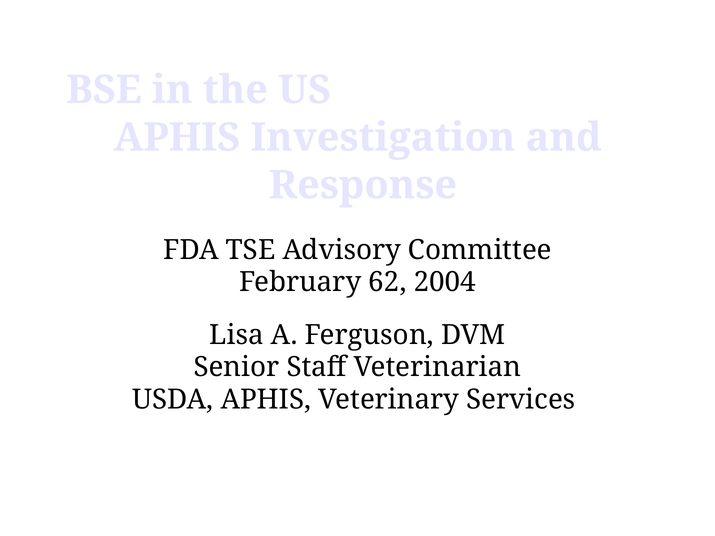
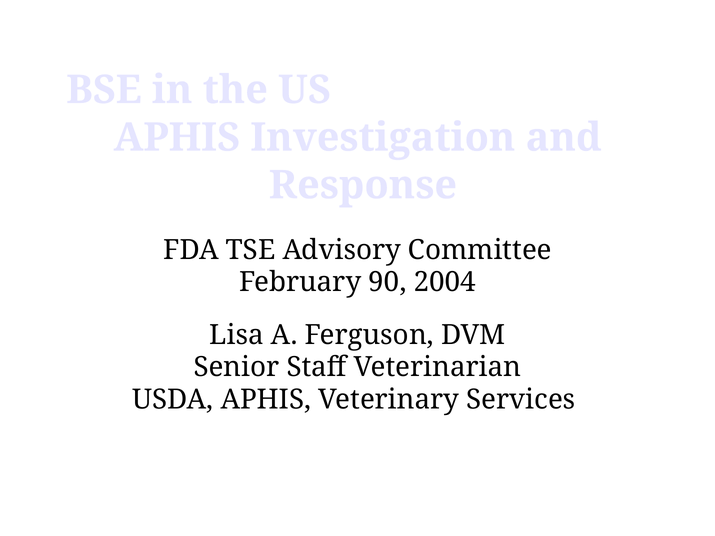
62: 62 -> 90
